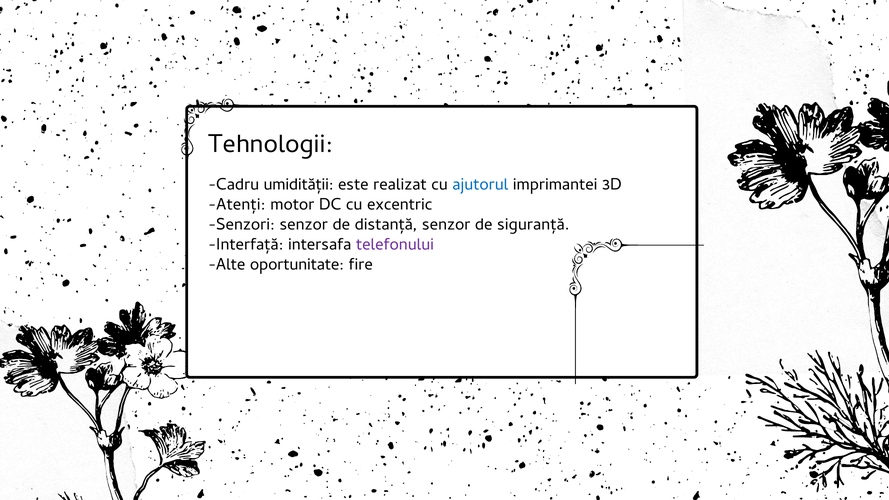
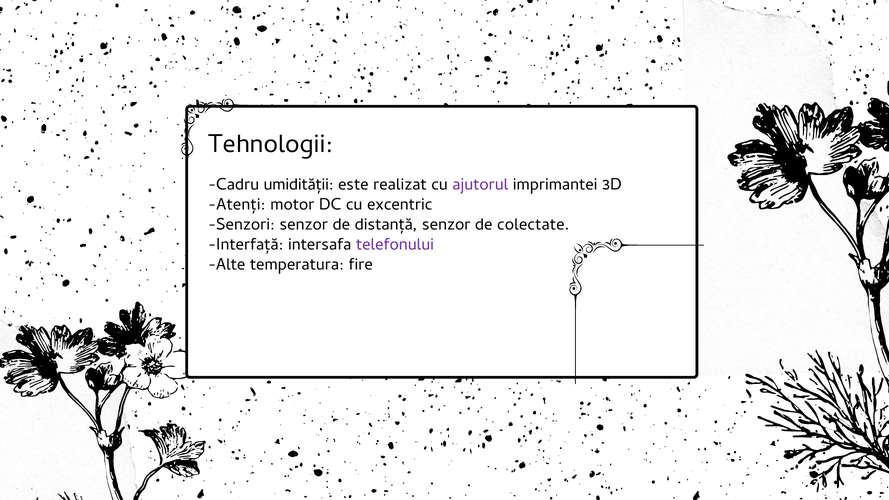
ajutorul colour: blue -> purple
siguranță: siguranță -> colectate
oportunitate: oportunitate -> temperatura
